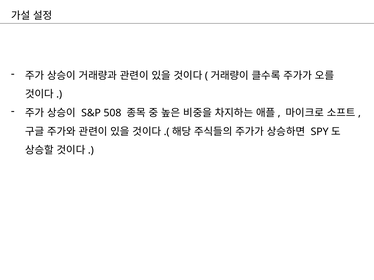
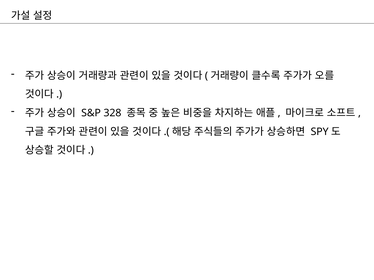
508: 508 -> 328
